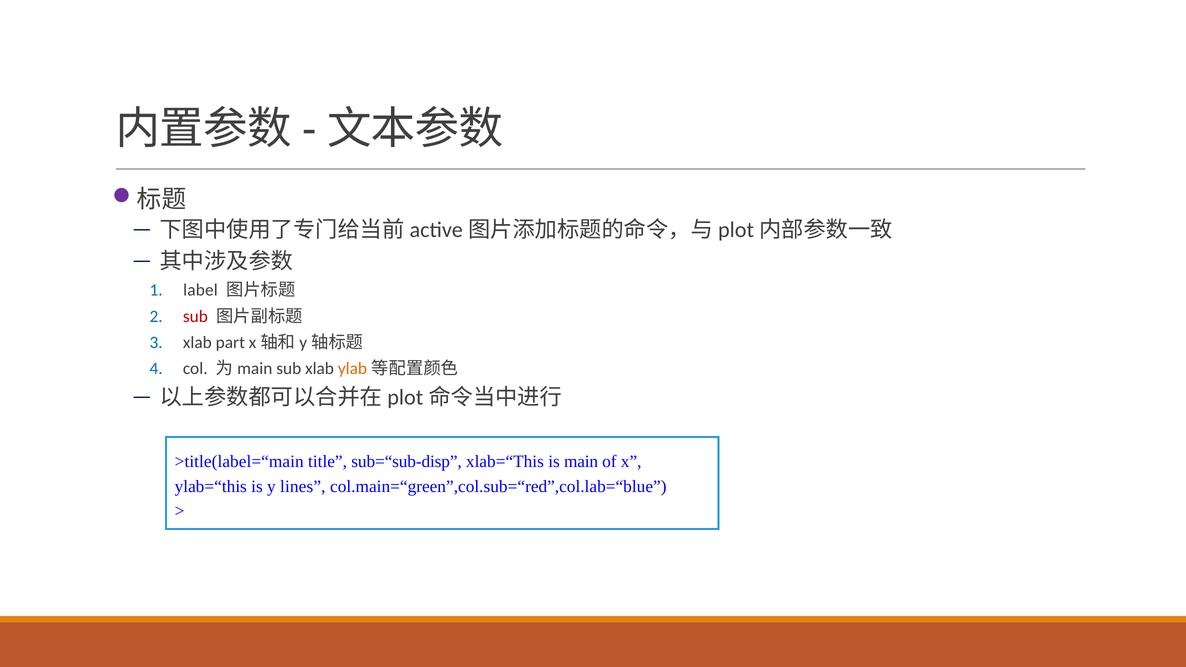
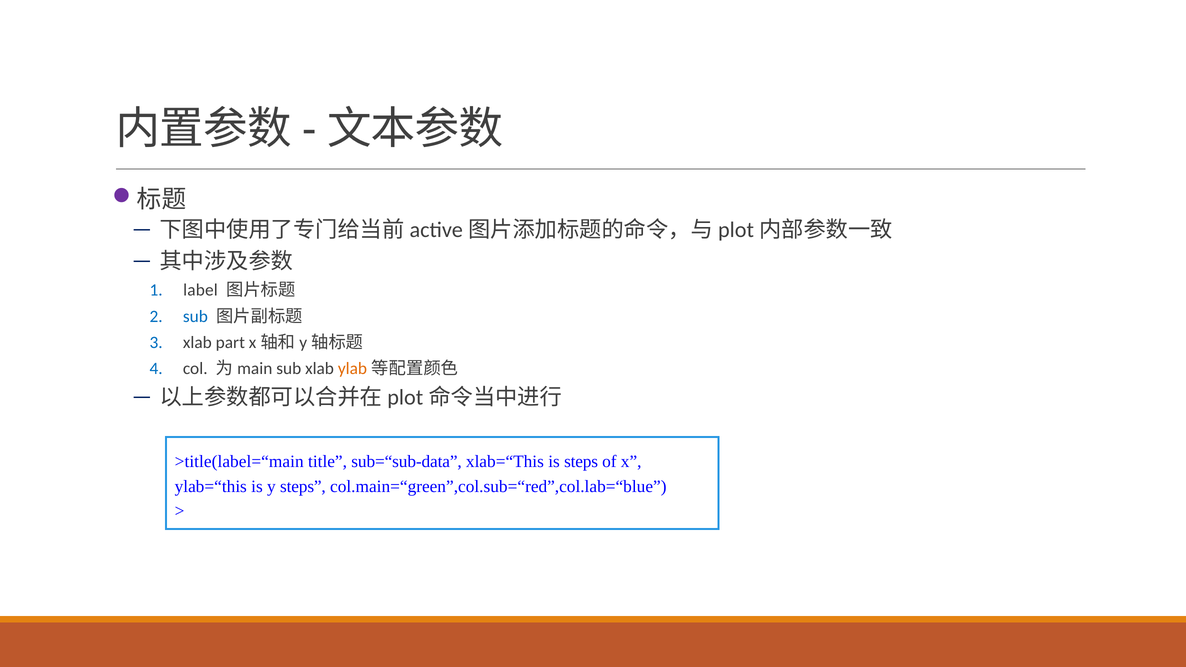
sub at (195, 316) colour: red -> blue
sub=“sub-disp: sub=“sub-disp -> sub=“sub-data
is main: main -> steps
y lines: lines -> steps
